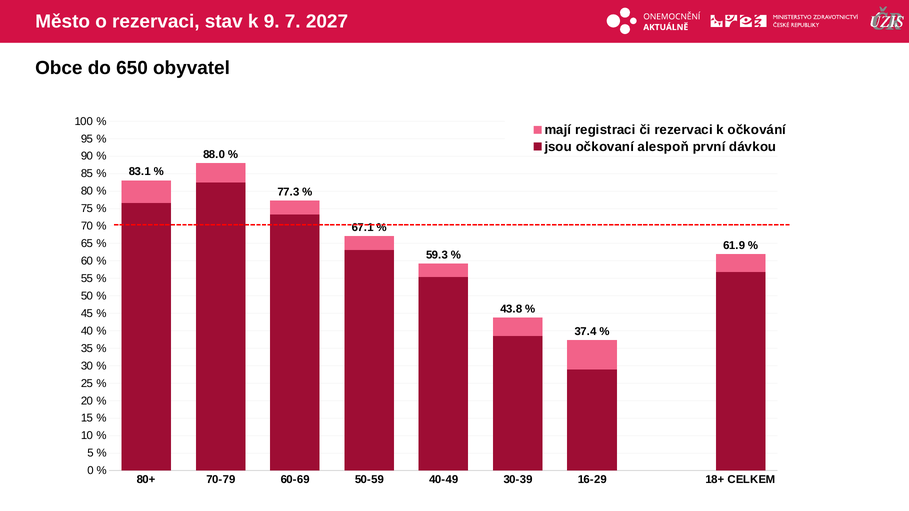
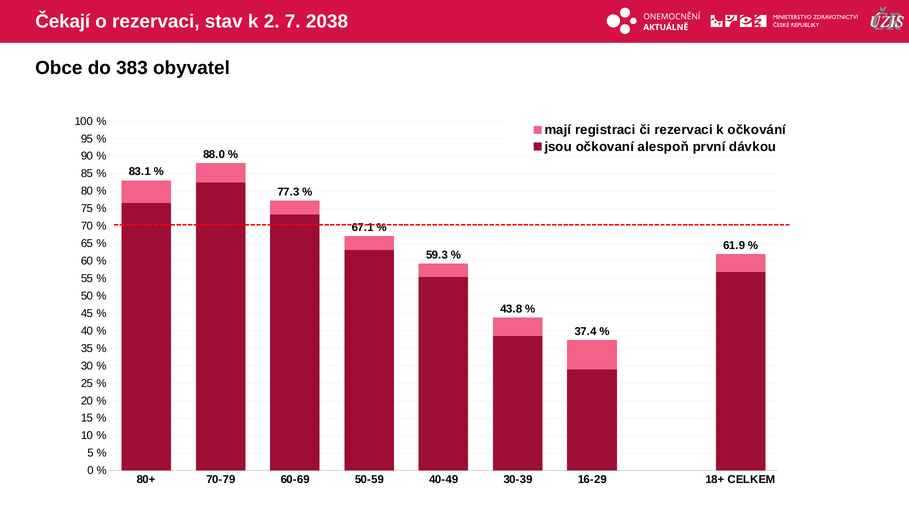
Město: Město -> Čekají
9: 9 -> 2
2027: 2027 -> 2038
650: 650 -> 383
